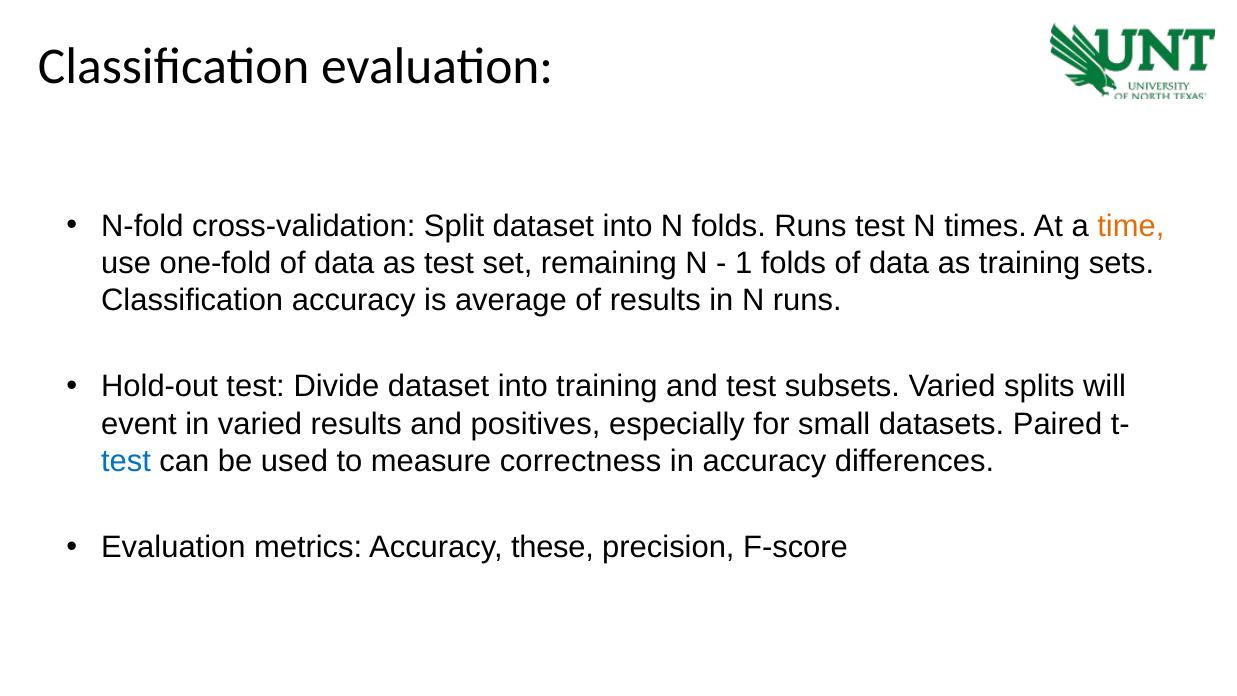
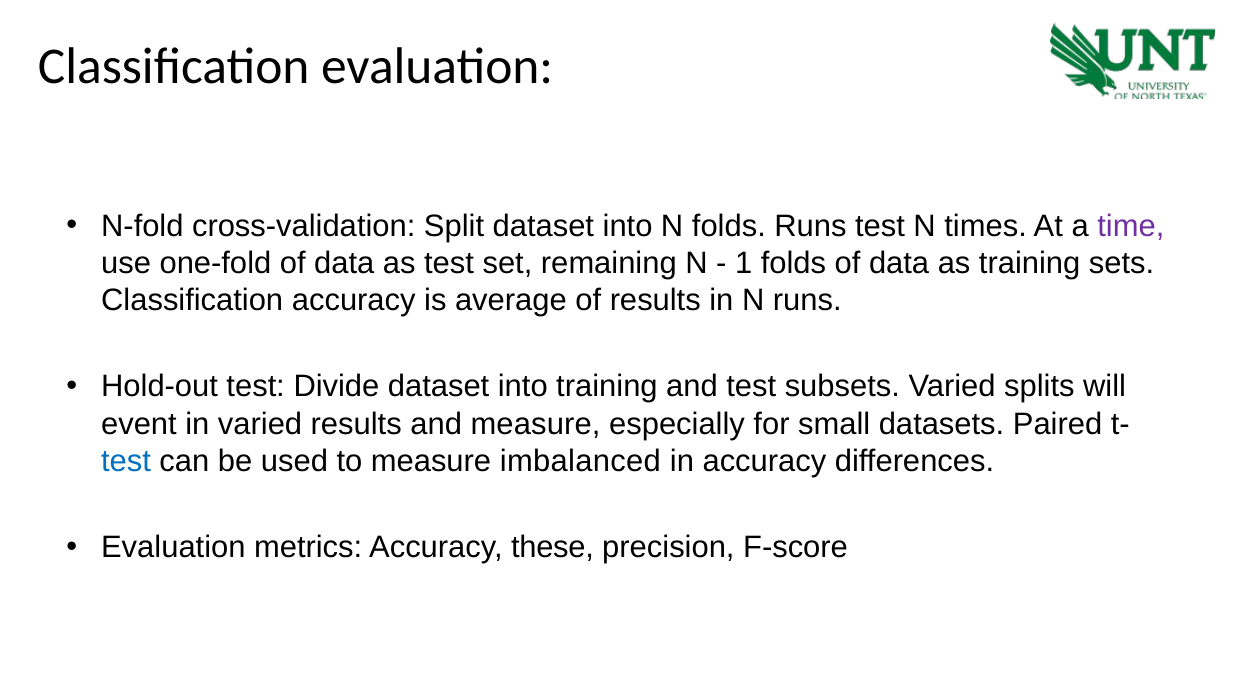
time colour: orange -> purple
and positives: positives -> measure
correctness: correctness -> imbalanced
